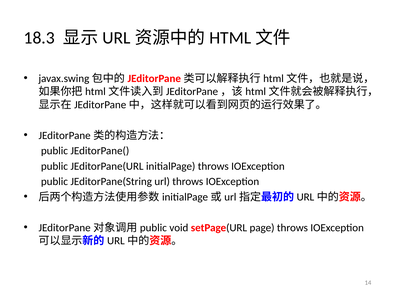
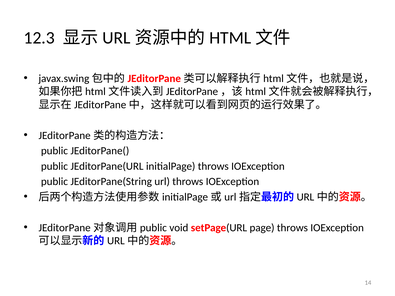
18.3: 18.3 -> 12.3
